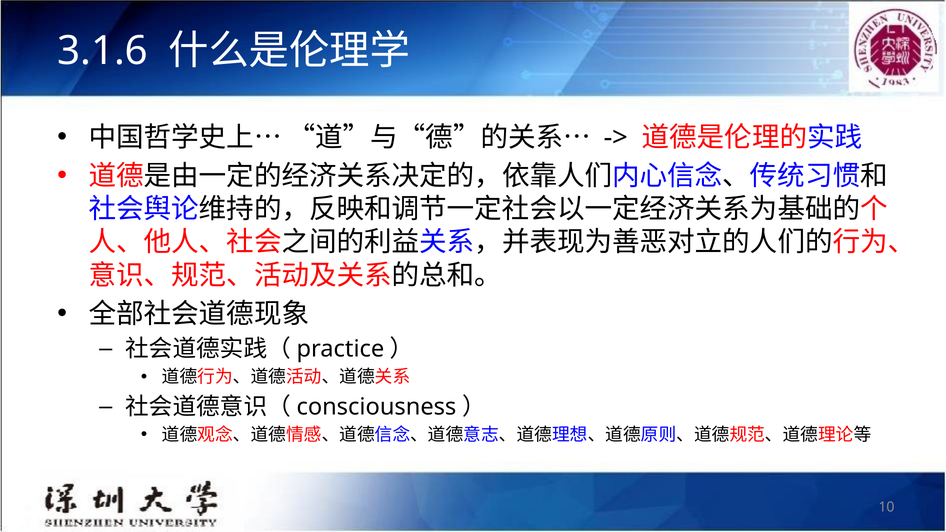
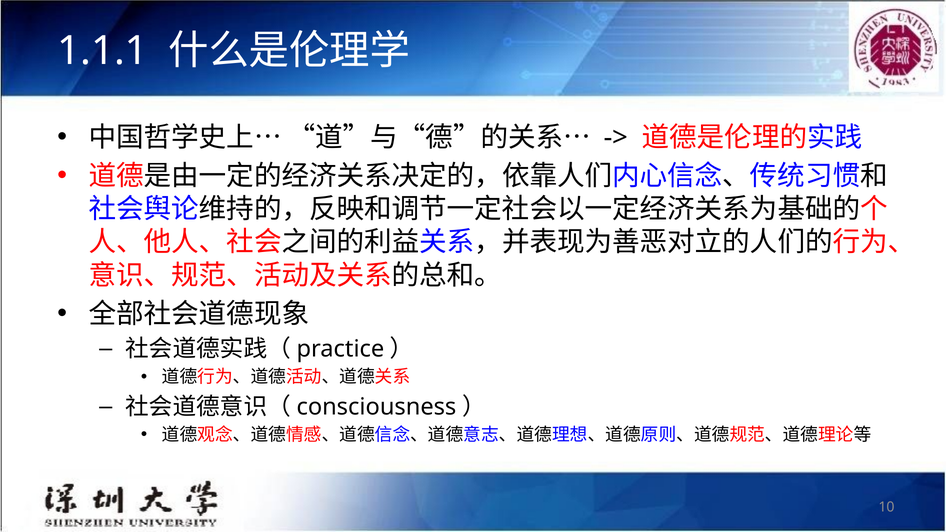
3.1.6: 3.1.6 -> 1.1.1
